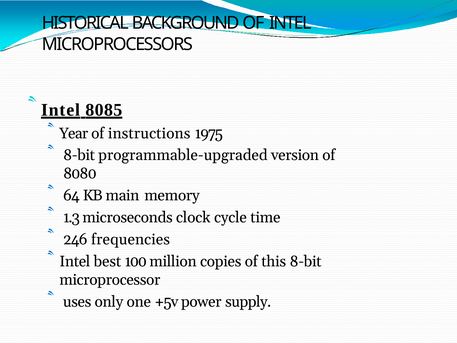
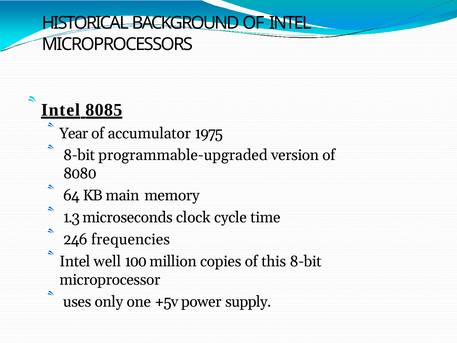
instructions: instructions -> accumulator
best: best -> well
